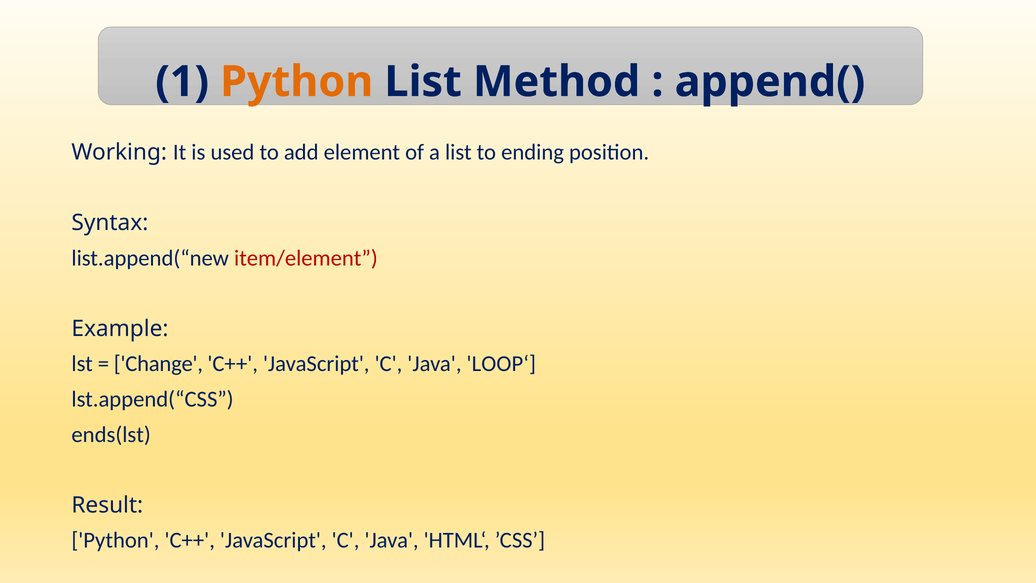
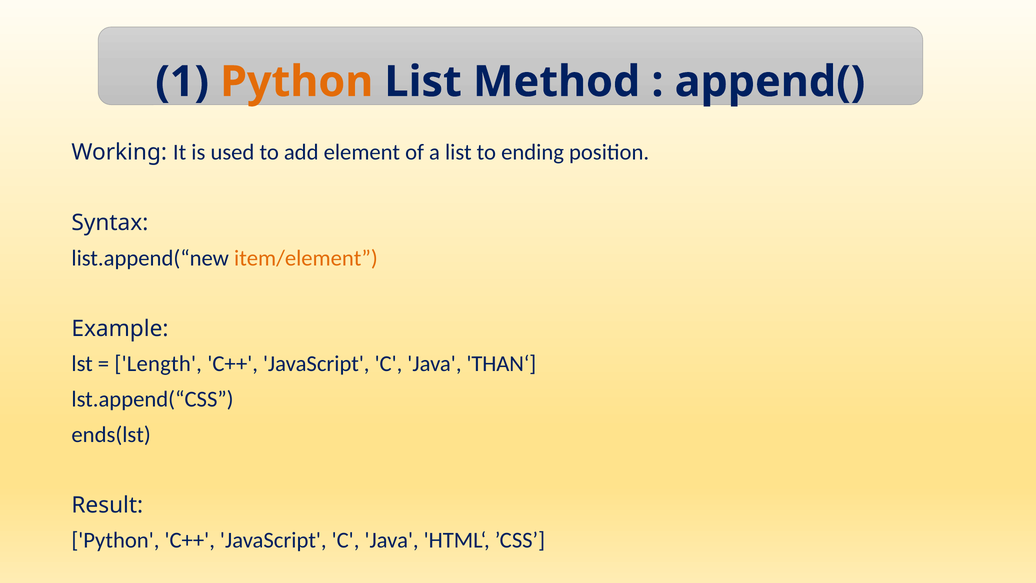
item/element colour: red -> orange
Change: Change -> Length
LOOP‘: LOOP‘ -> THAN‘
